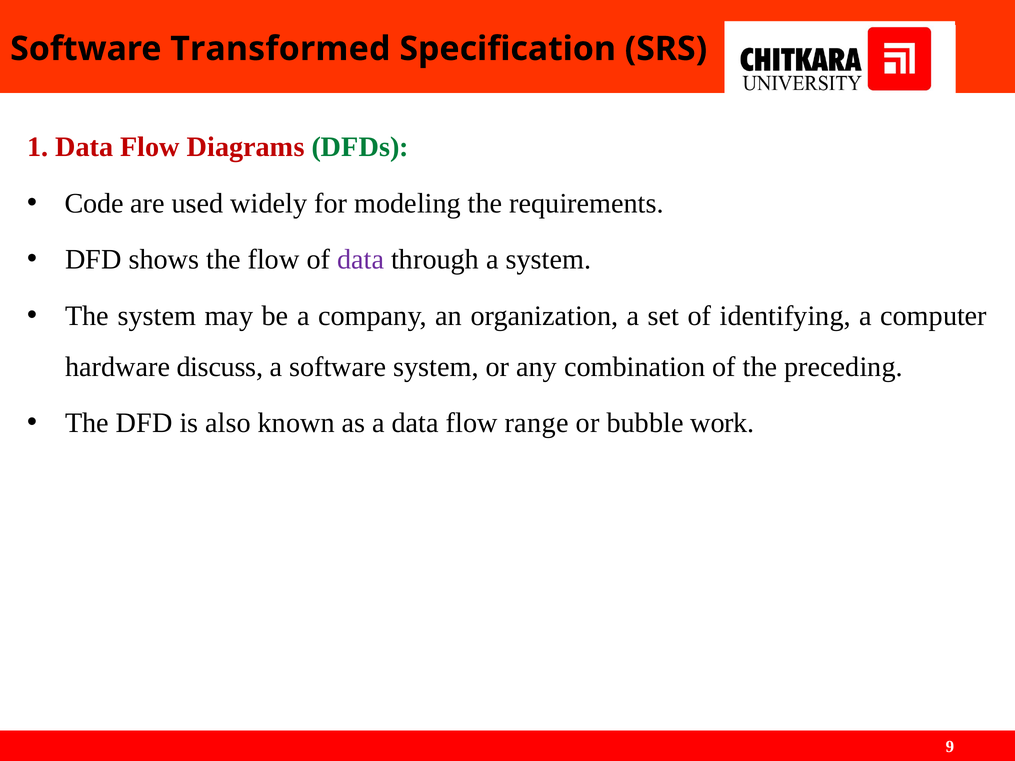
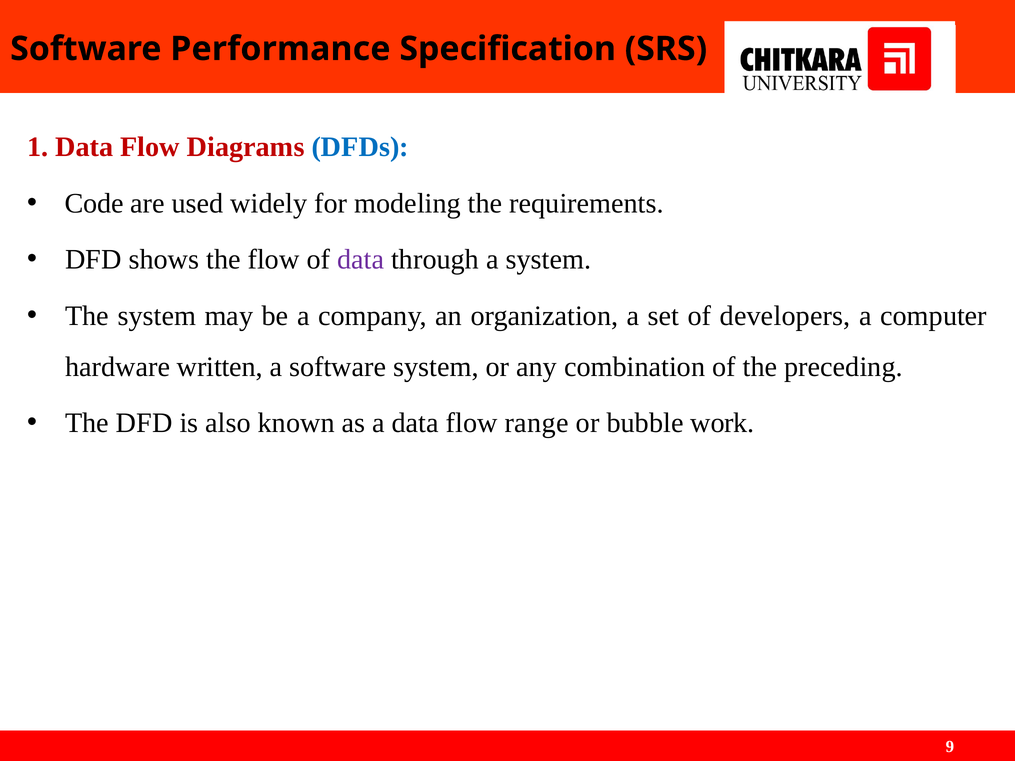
Transformed: Transformed -> Performance
DFDs colour: green -> blue
identifying: identifying -> developers
discuss: discuss -> written
